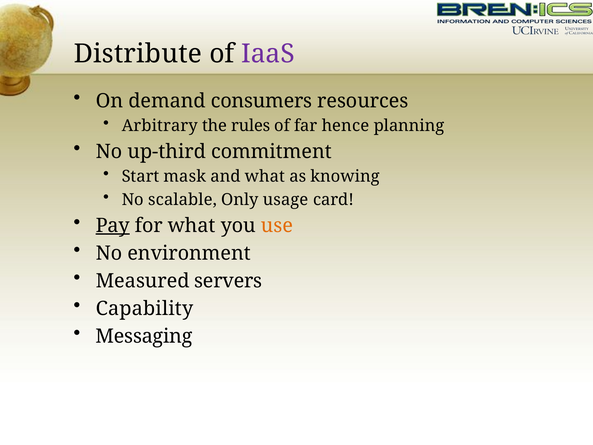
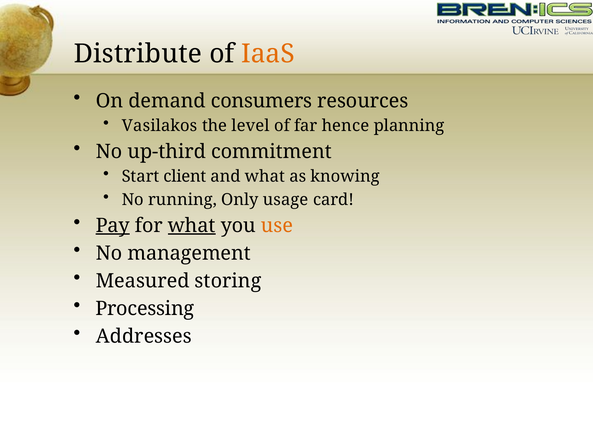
IaaS colour: purple -> orange
Arbitrary: Arbitrary -> Vasilakos
rules: rules -> level
mask: mask -> client
scalable: scalable -> running
what at (192, 225) underline: none -> present
environment: environment -> management
servers: servers -> storing
Capability: Capability -> Processing
Messaging: Messaging -> Addresses
